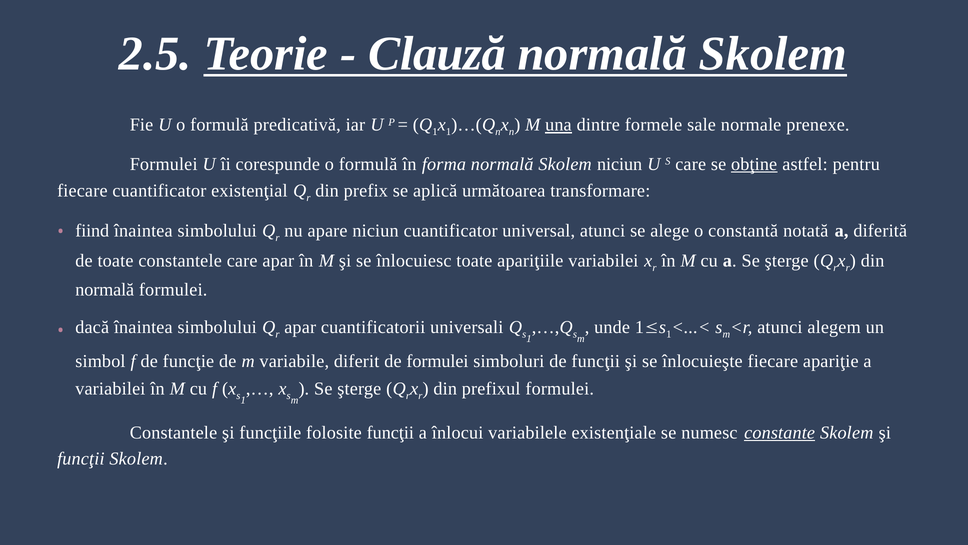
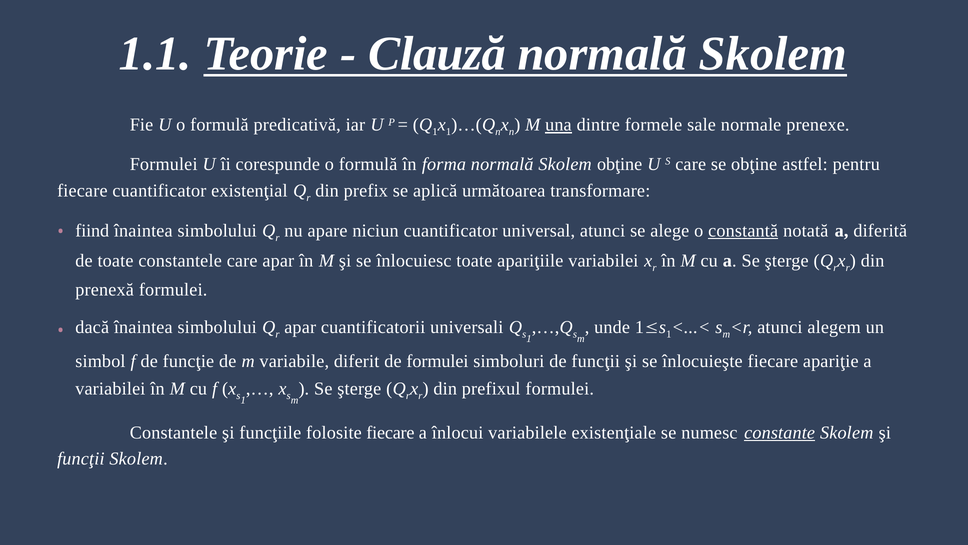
2.5: 2.5 -> 1.1
Skolem niciun: niciun -> obţine
obţine at (754, 164) underline: present -> none
constantă underline: none -> present
normală at (105, 289): normală -> prenexă
folosite funcţii: funcţii -> fiecare
